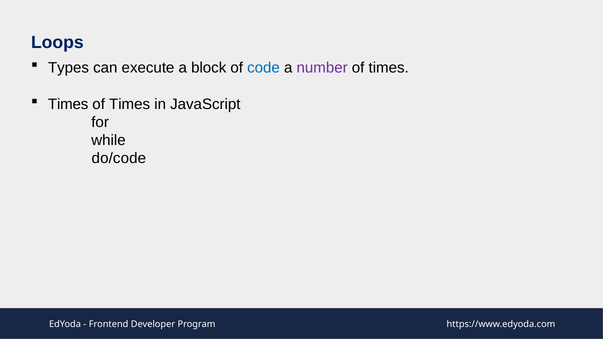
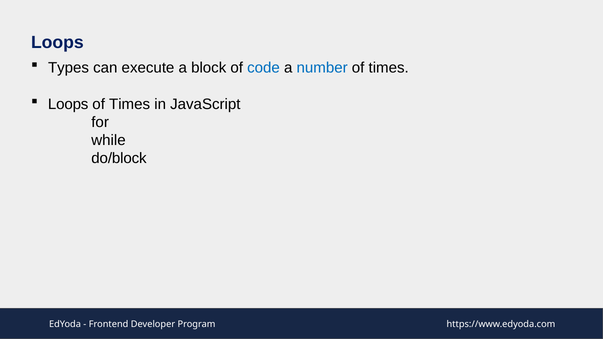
number colour: purple -> blue
Times at (68, 104): Times -> Loops
do/code: do/code -> do/block
